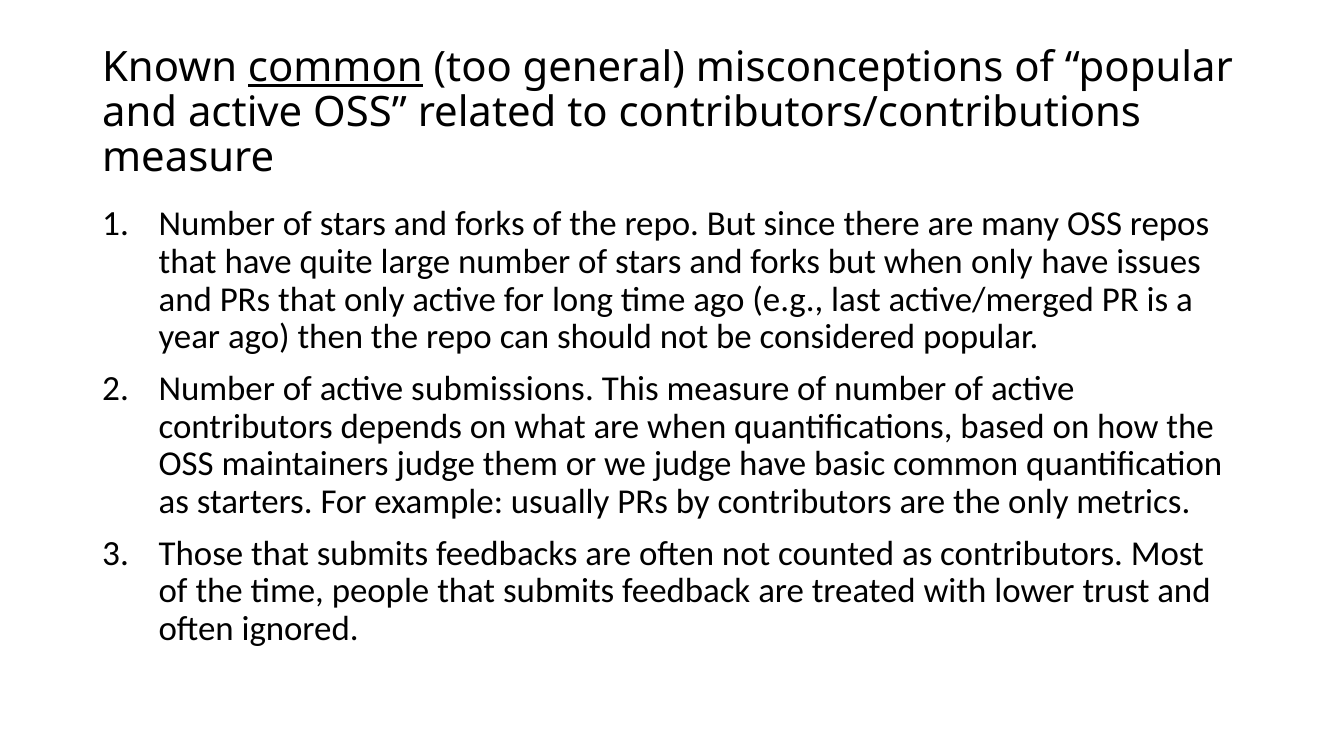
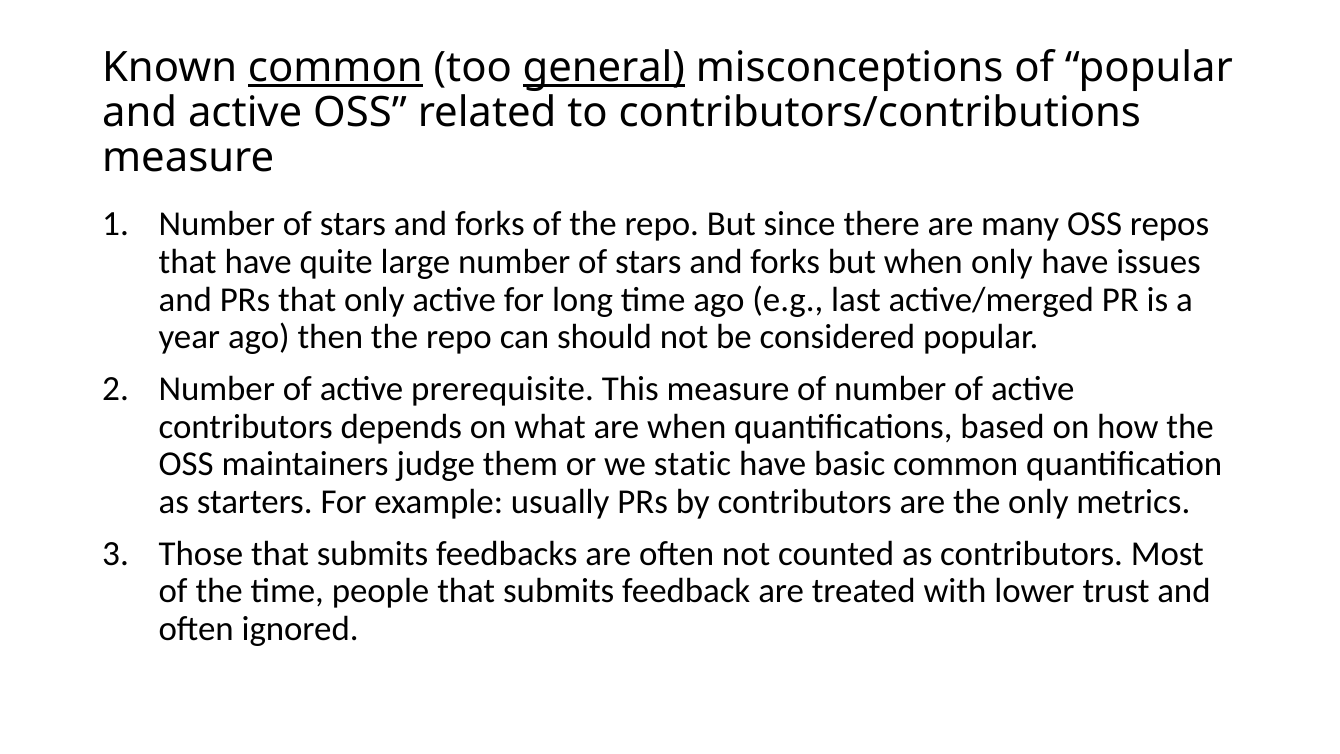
general underline: none -> present
submissions: submissions -> prerequisite
we judge: judge -> static
